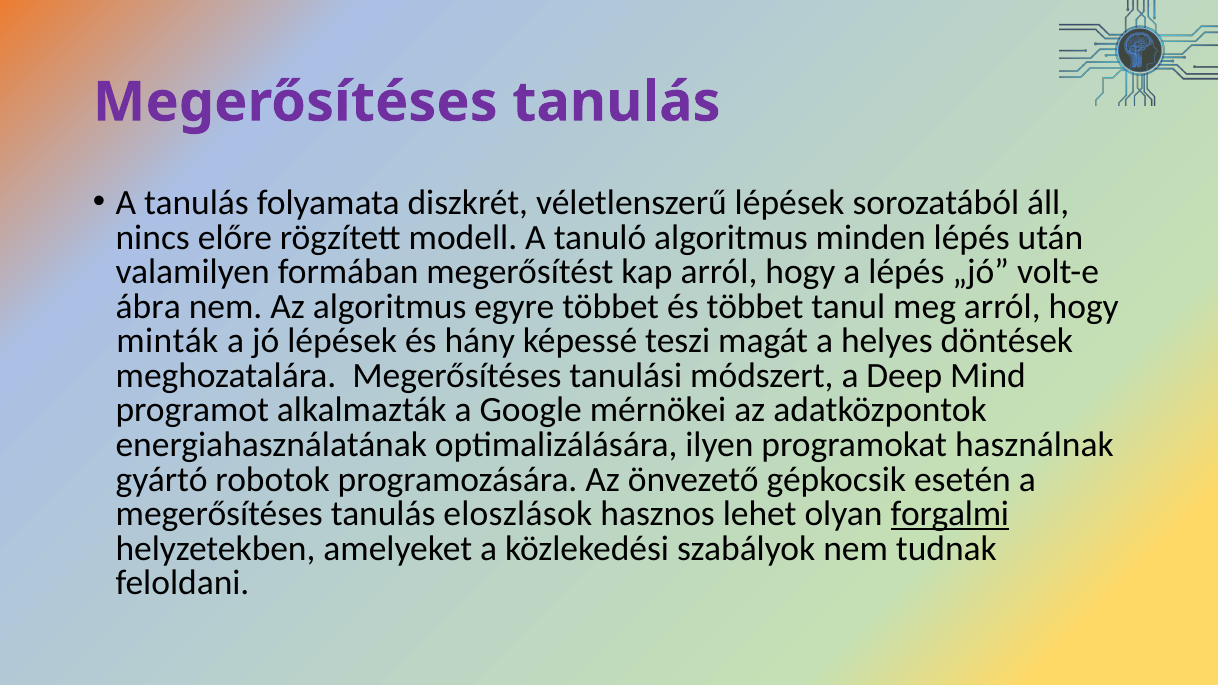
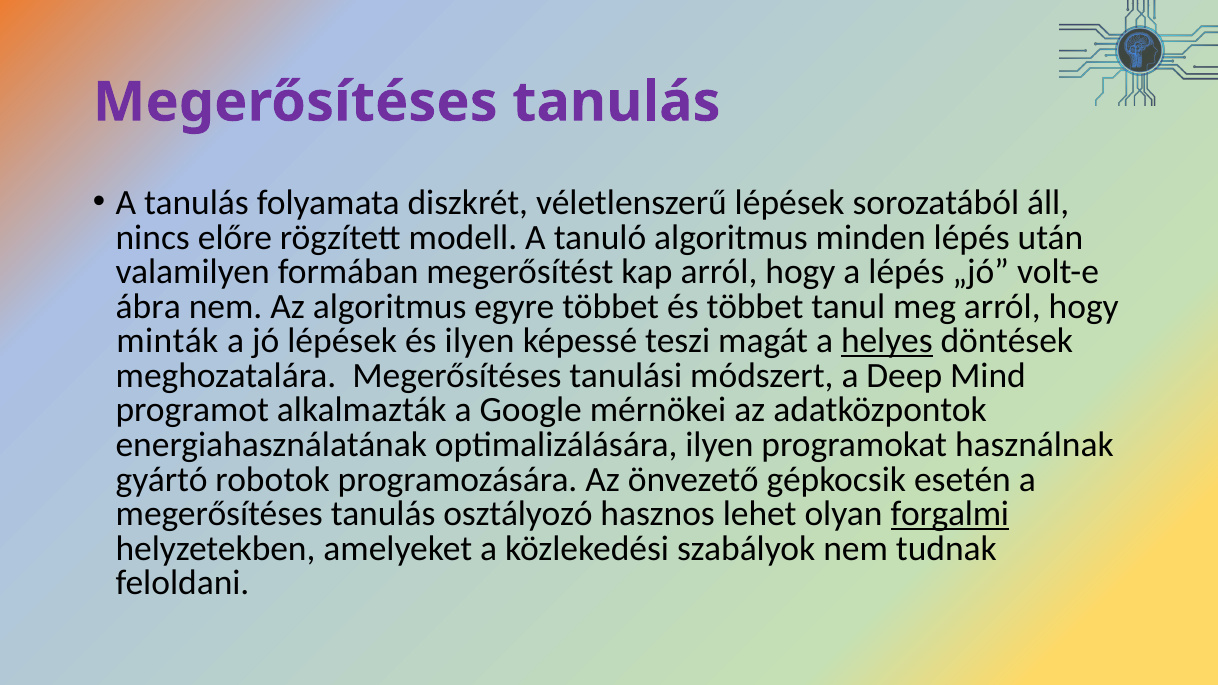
és hány: hány -> ilyen
helyes underline: none -> present
eloszlások: eloszlások -> osztályozó
